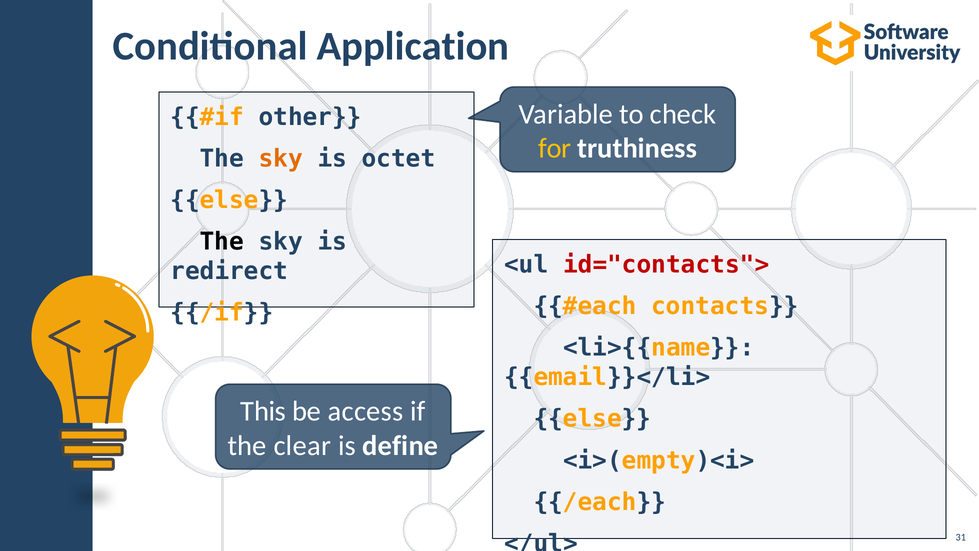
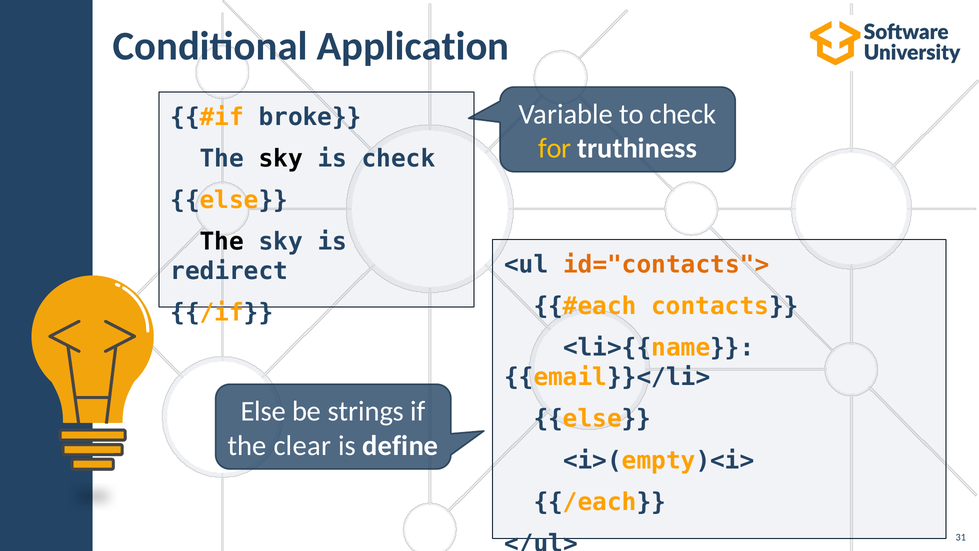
other: other -> broke
sky at (281, 159) colour: orange -> black
is octet: octet -> check
id="contacts"> colour: red -> orange
This at (263, 411): This -> Else
access: access -> strings
